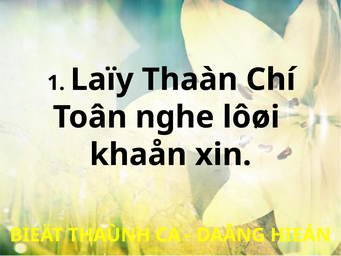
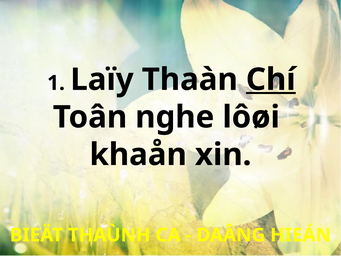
Chí underline: none -> present
